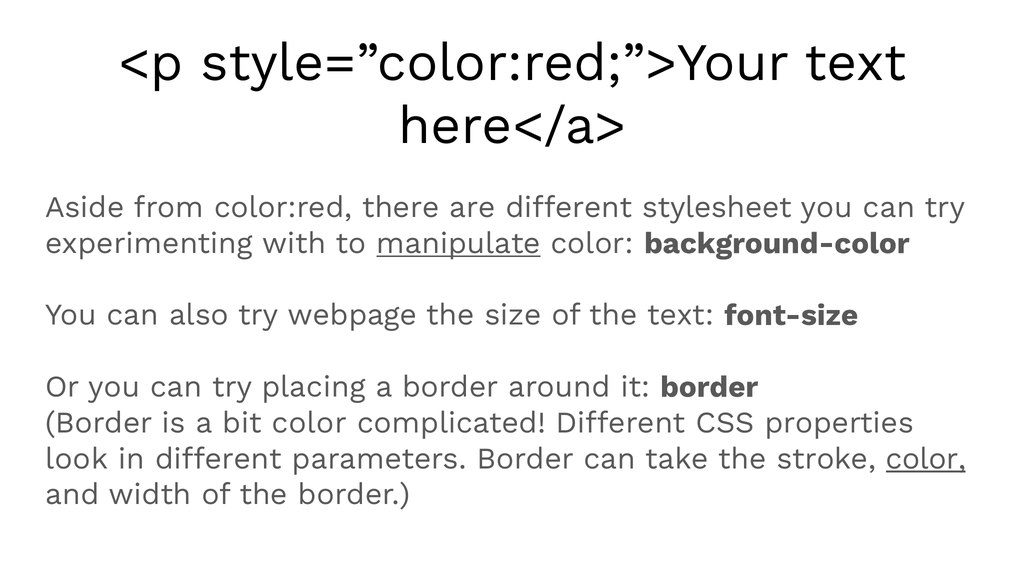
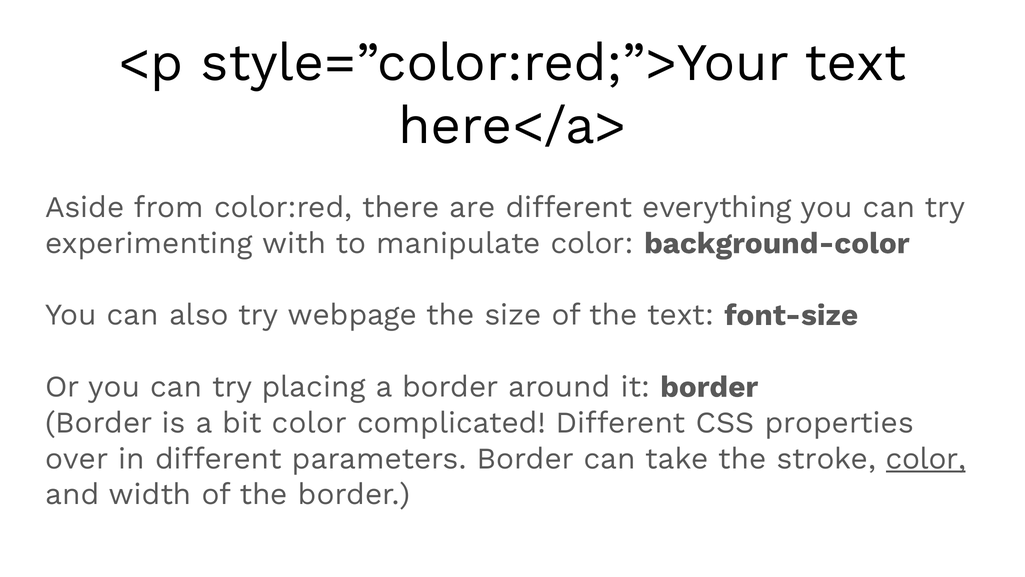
stylesheet: stylesheet -> everything
manipulate underline: present -> none
look: look -> over
